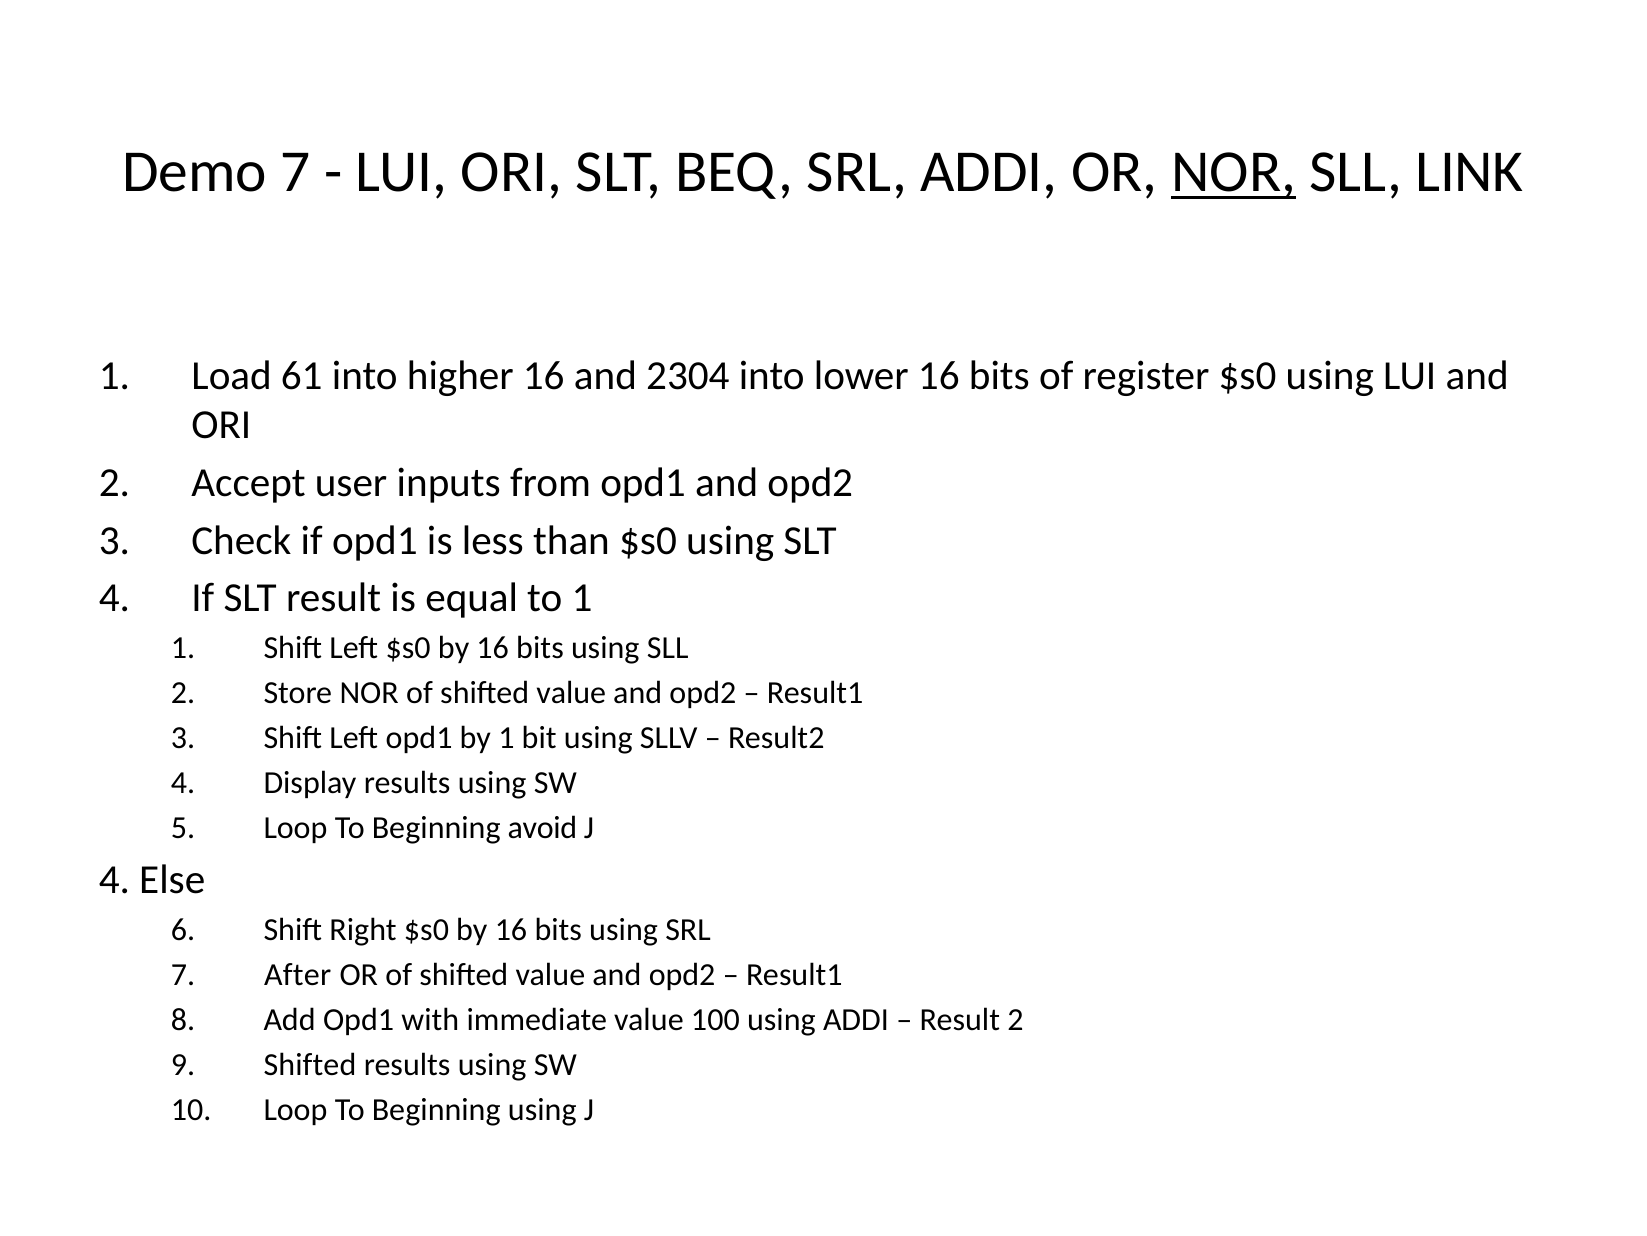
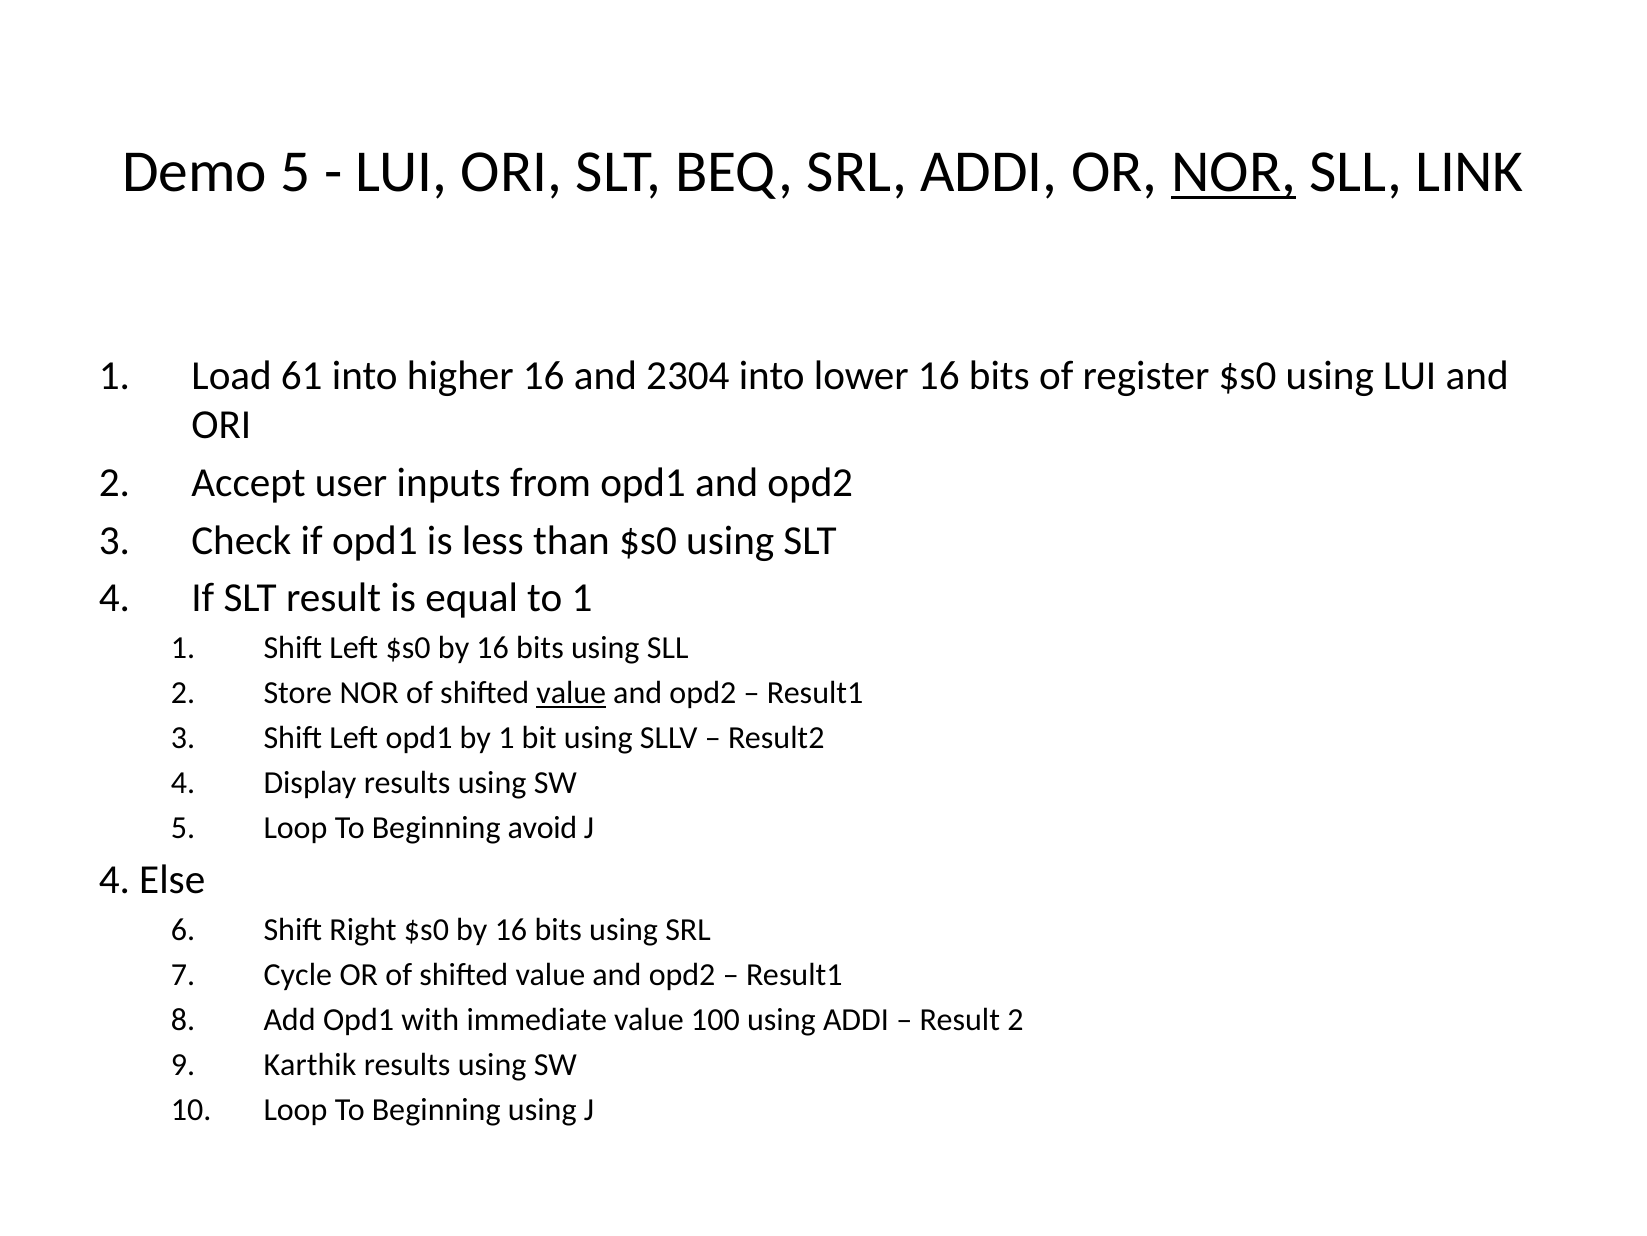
Demo 7: 7 -> 5
value at (571, 692) underline: none -> present
After: After -> Cycle
Shifted at (310, 1064): Shifted -> Karthik
